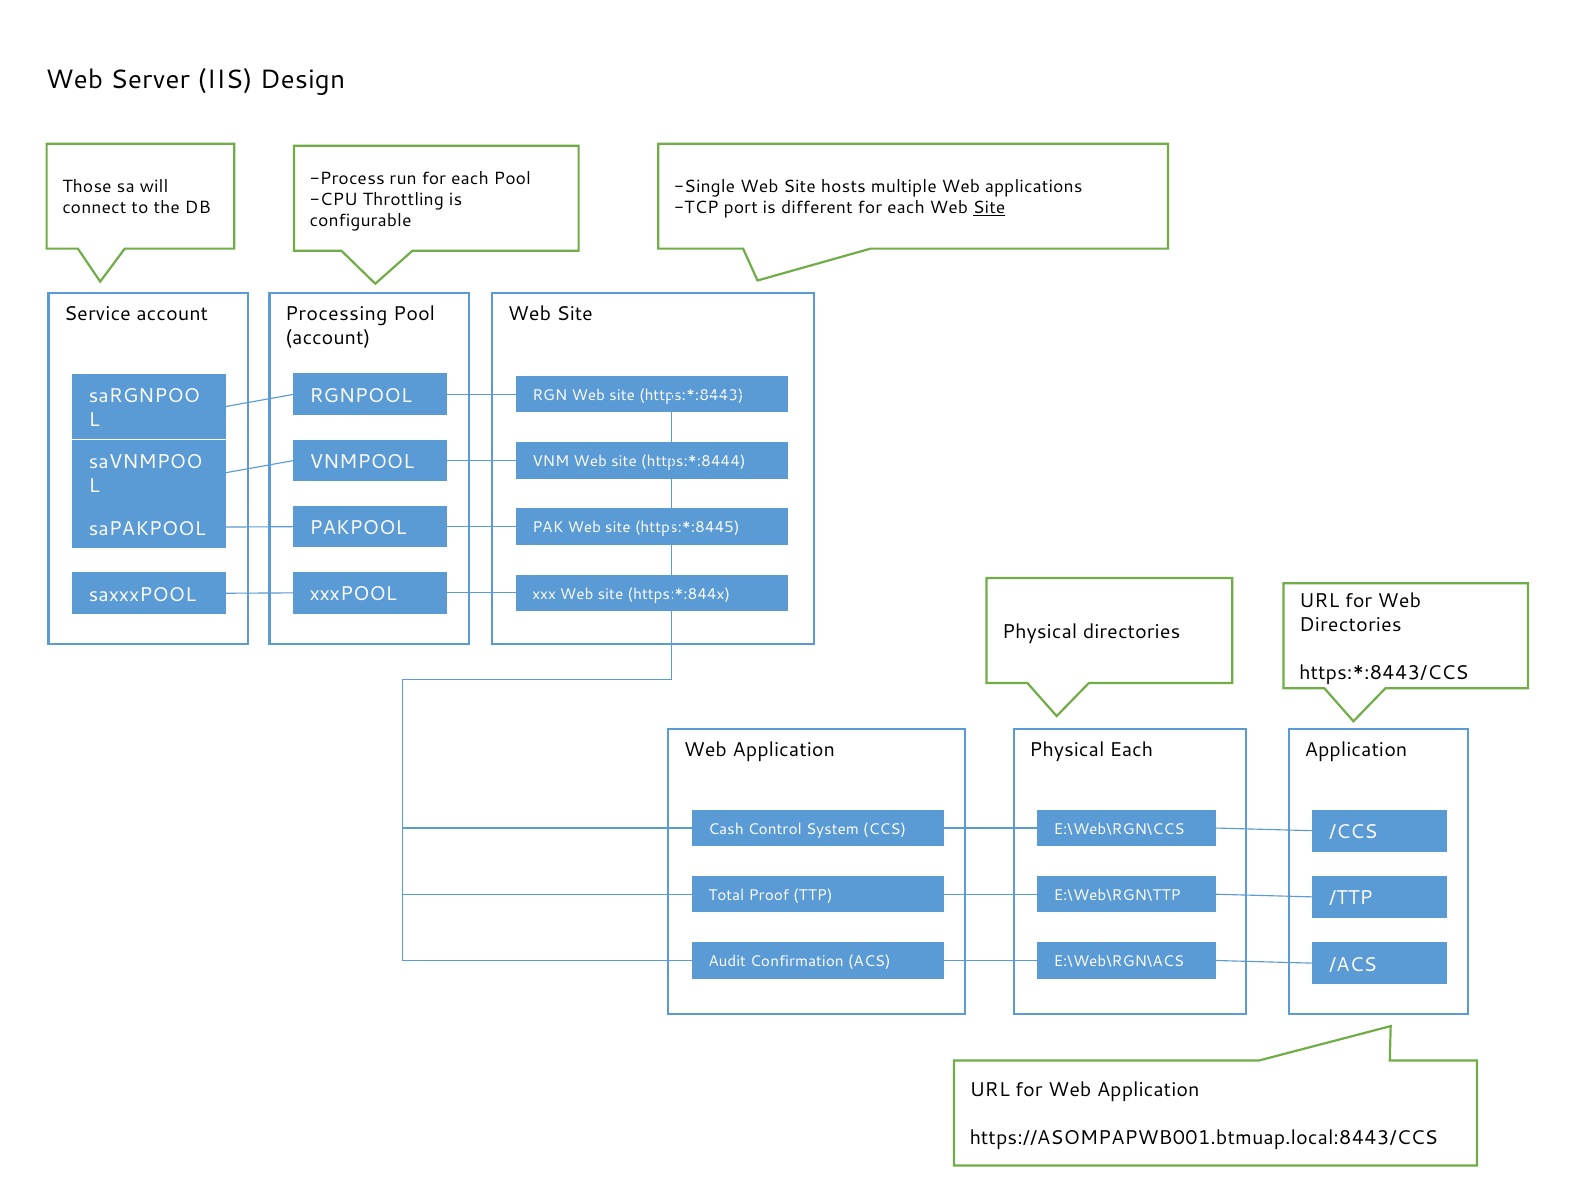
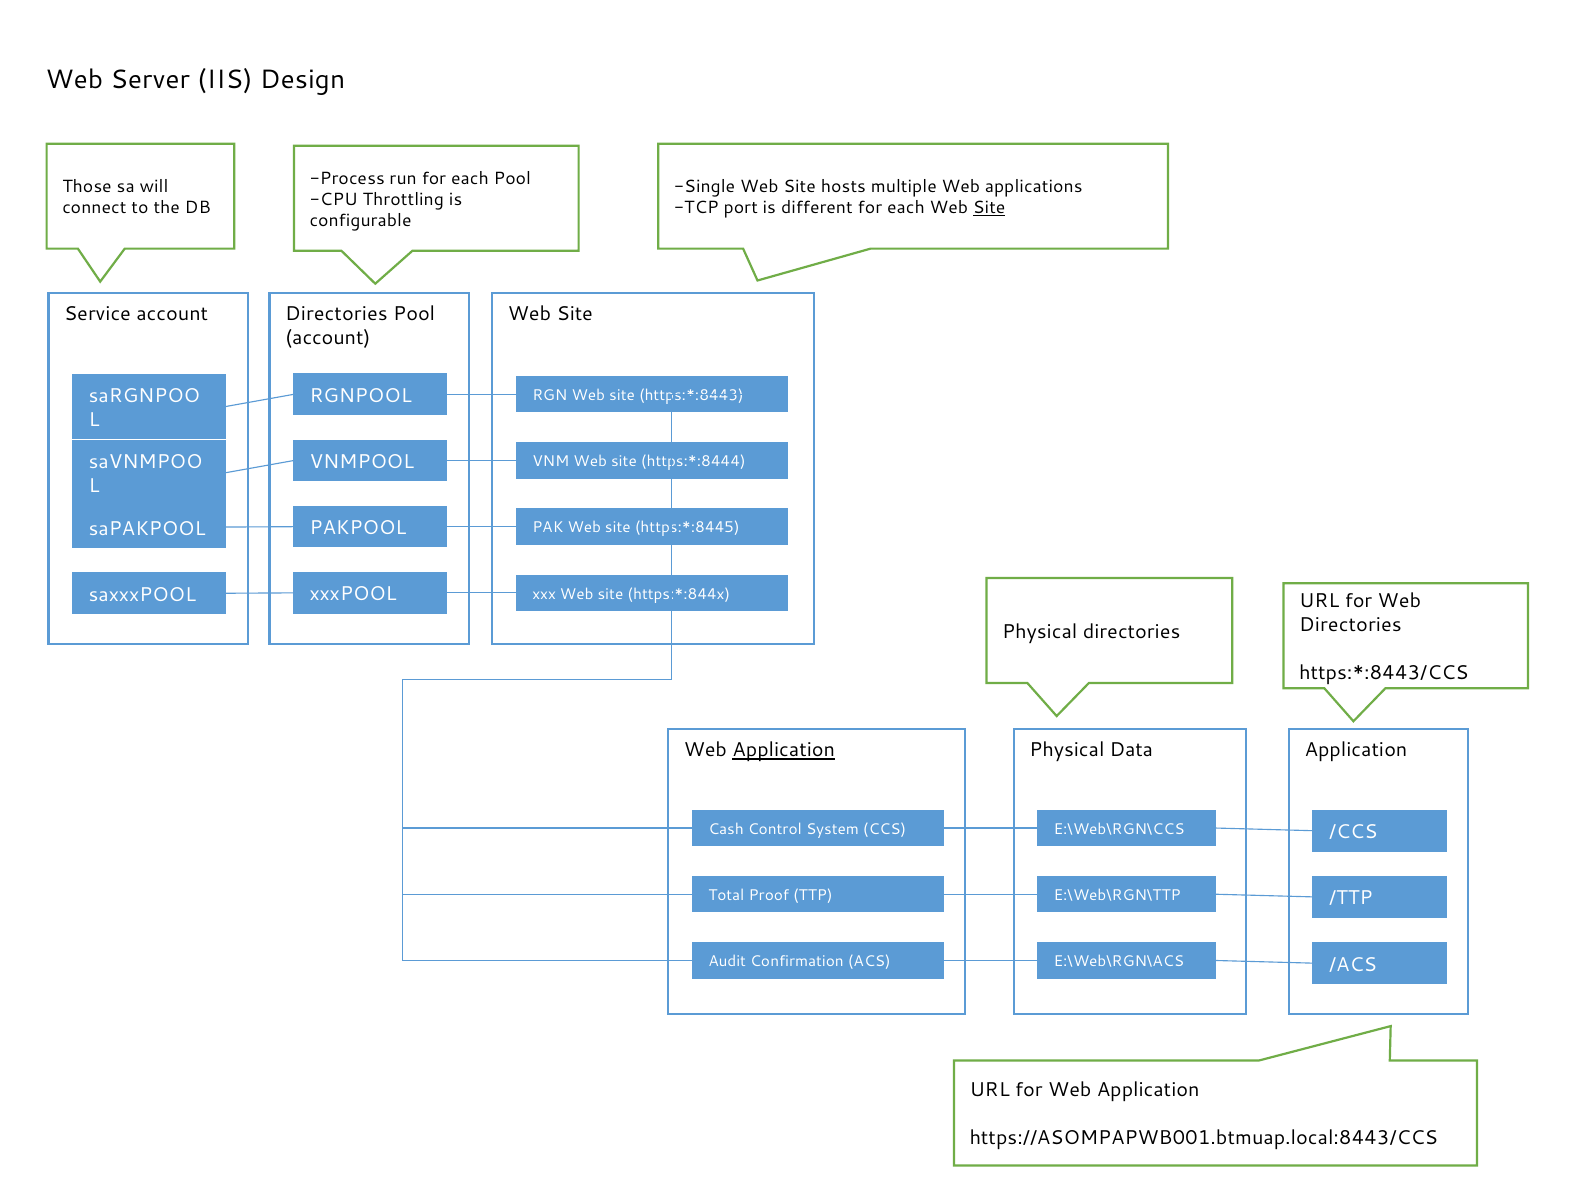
Processing at (336, 314): Processing -> Directories
Application at (784, 750) underline: none -> present
Physical Each: Each -> Data
